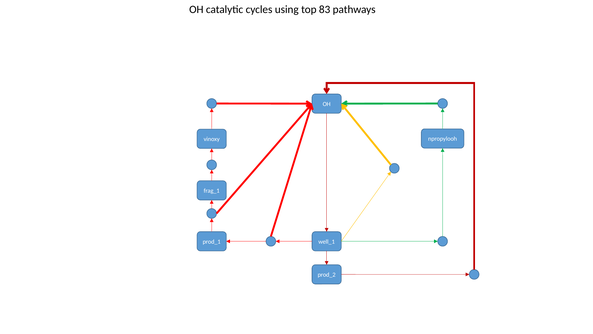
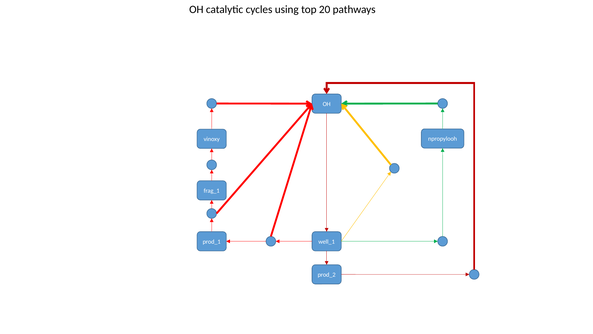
83: 83 -> 20
